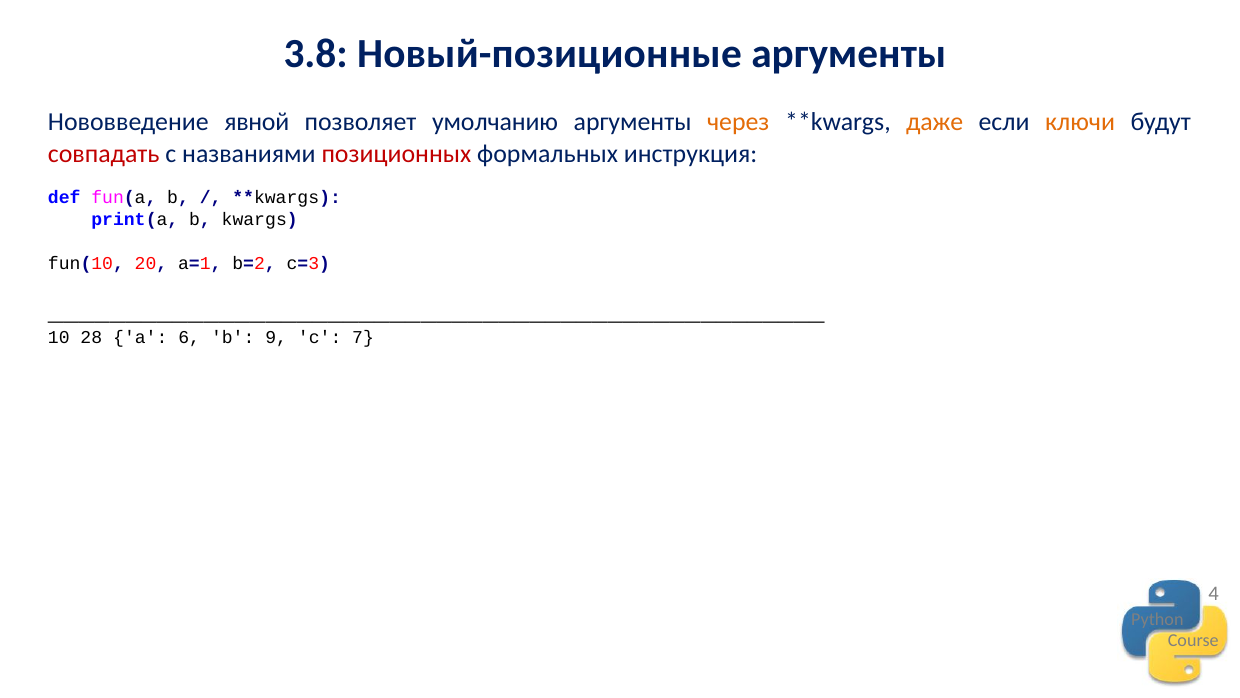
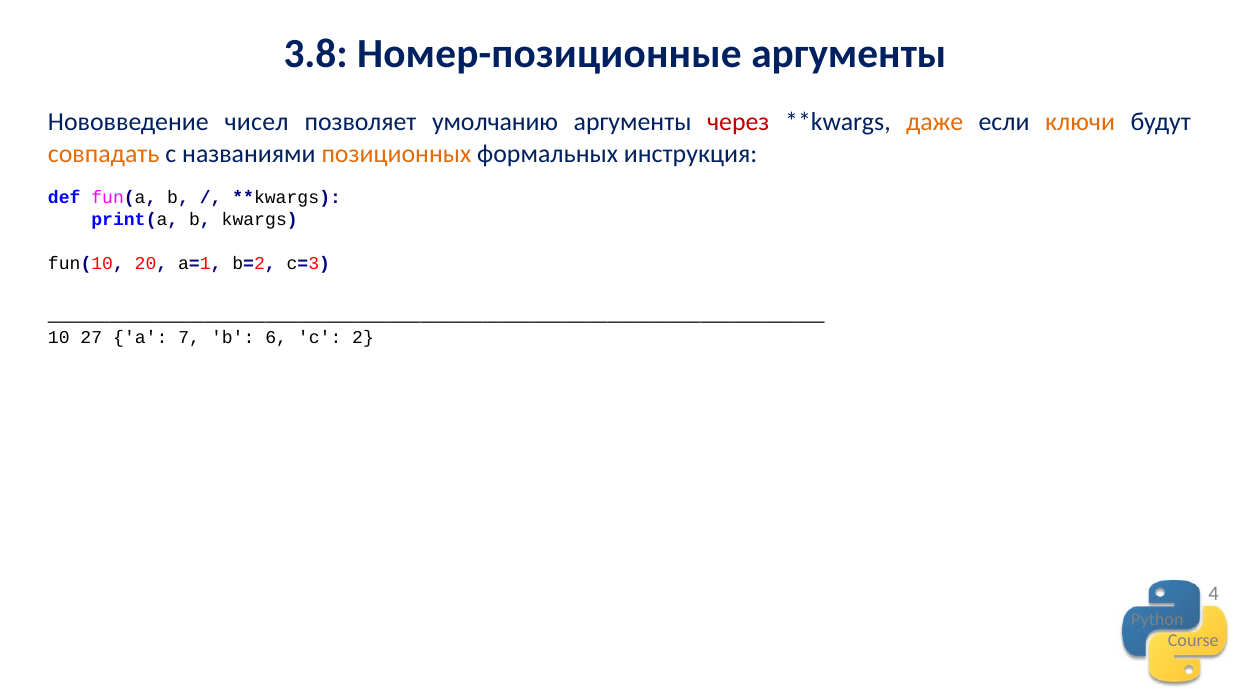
Новый-позиционные: Новый-позиционные -> Номер-позиционные
явной: явной -> чисел
через colour: orange -> red
совпадать colour: red -> orange
позиционных colour: red -> orange
28: 28 -> 27
6: 6 -> 7
9: 9 -> 6
7: 7 -> 2
